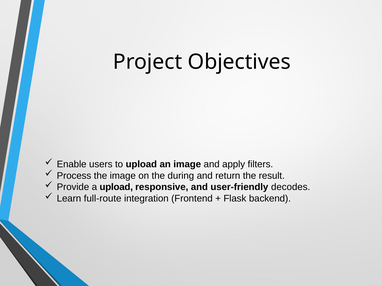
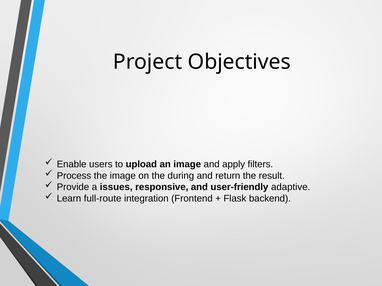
a upload: upload -> issues
decodes: decodes -> adaptive
